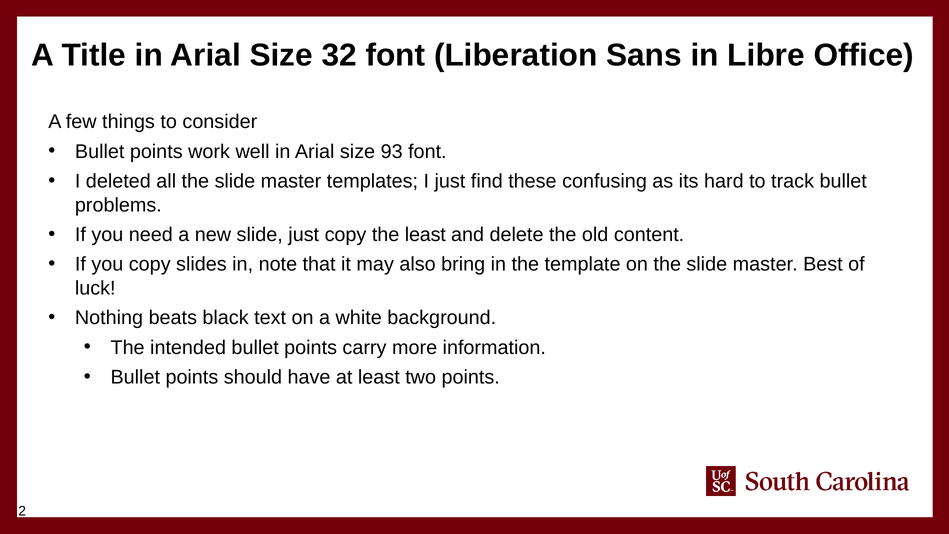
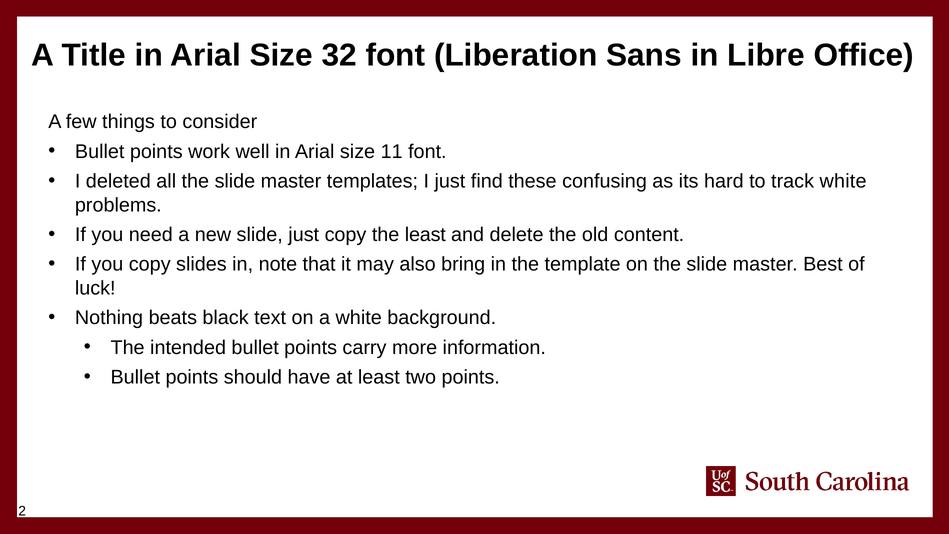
93: 93 -> 11
track bullet: bullet -> white
